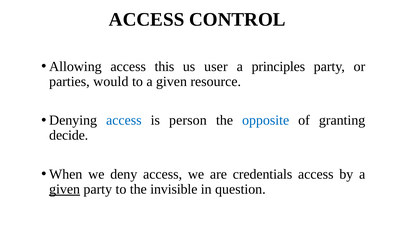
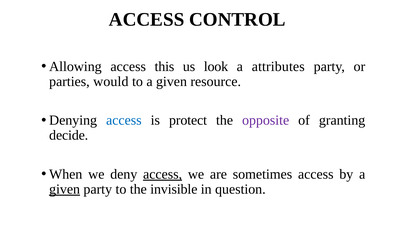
user: user -> look
principles: principles -> attributes
person: person -> protect
opposite colour: blue -> purple
access at (163, 174) underline: none -> present
credentials: credentials -> sometimes
